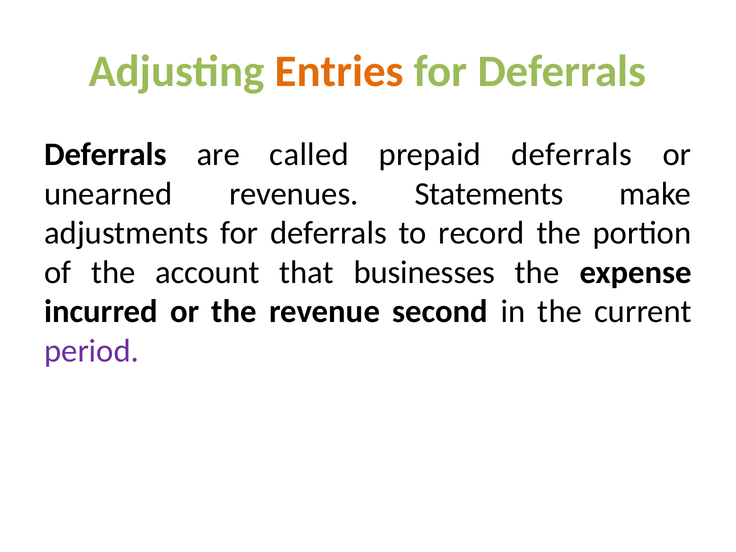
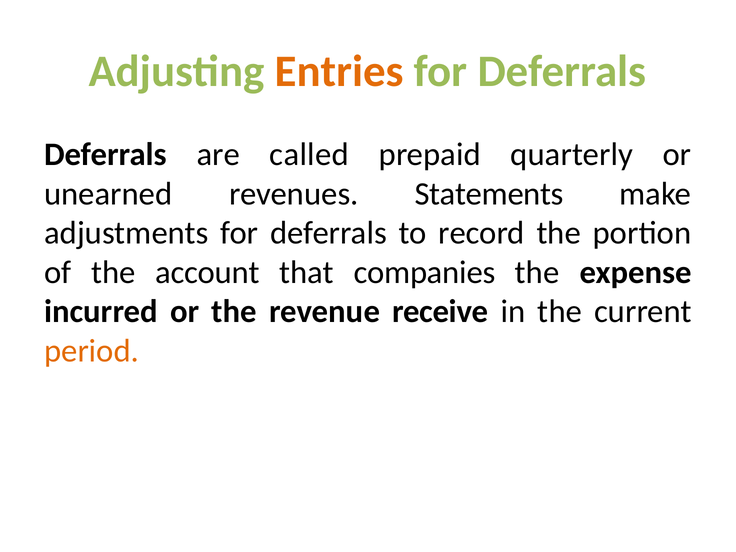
prepaid deferrals: deferrals -> quarterly
businesses: businesses -> companies
second: second -> receive
period colour: purple -> orange
